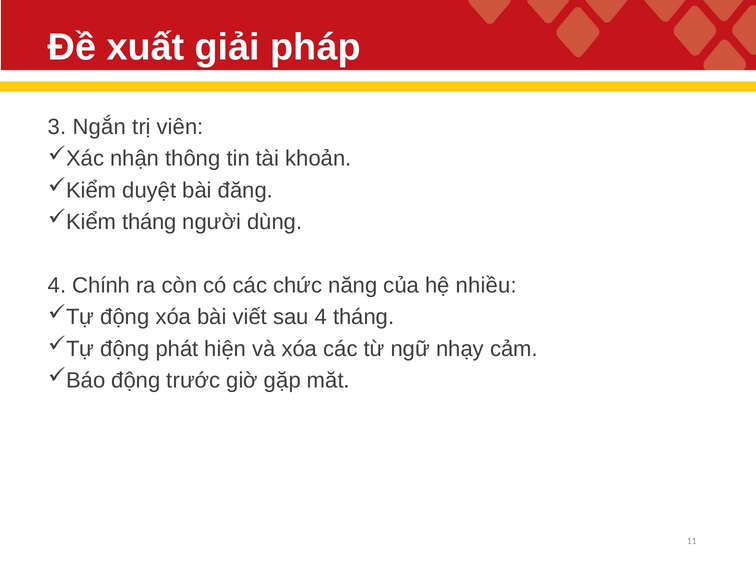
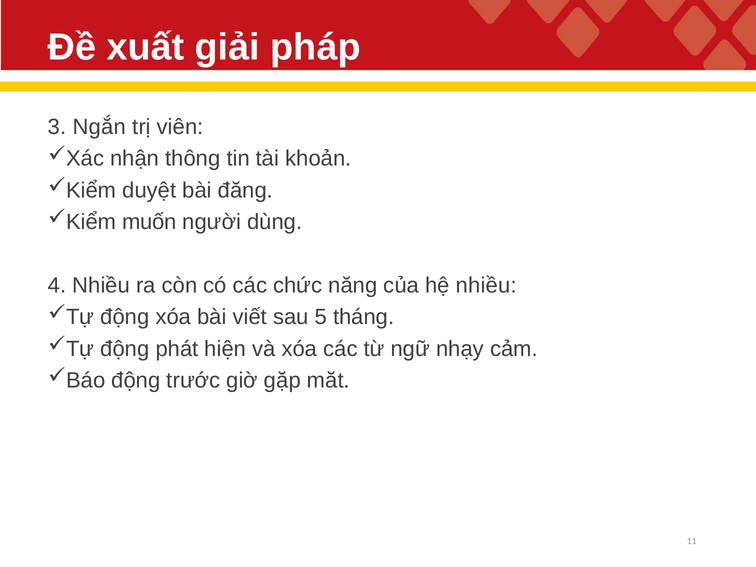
tháng at (149, 222): tháng -> muốn
4 Chính: Chính -> Nhiều
sau 4: 4 -> 5
